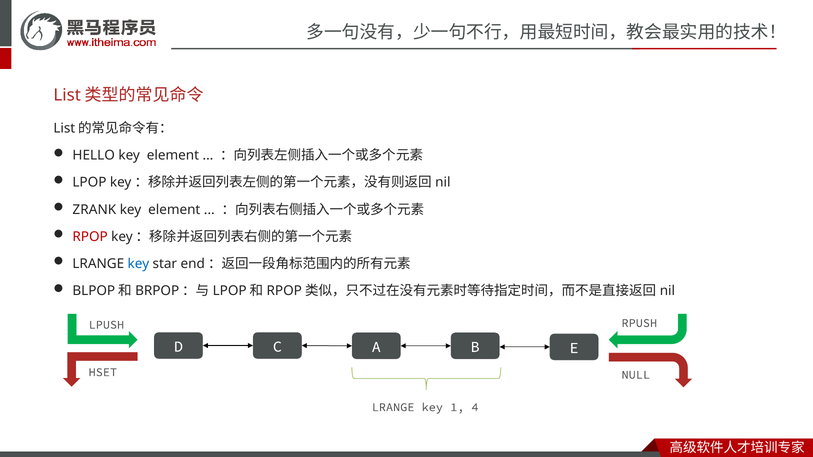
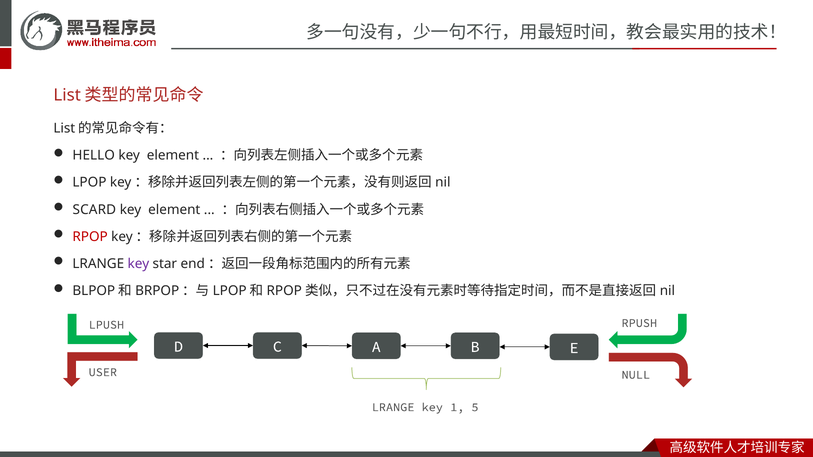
ZRANK: ZRANK -> SCARD
key at (138, 264) colour: blue -> purple
HSET: HSET -> USER
4: 4 -> 5
